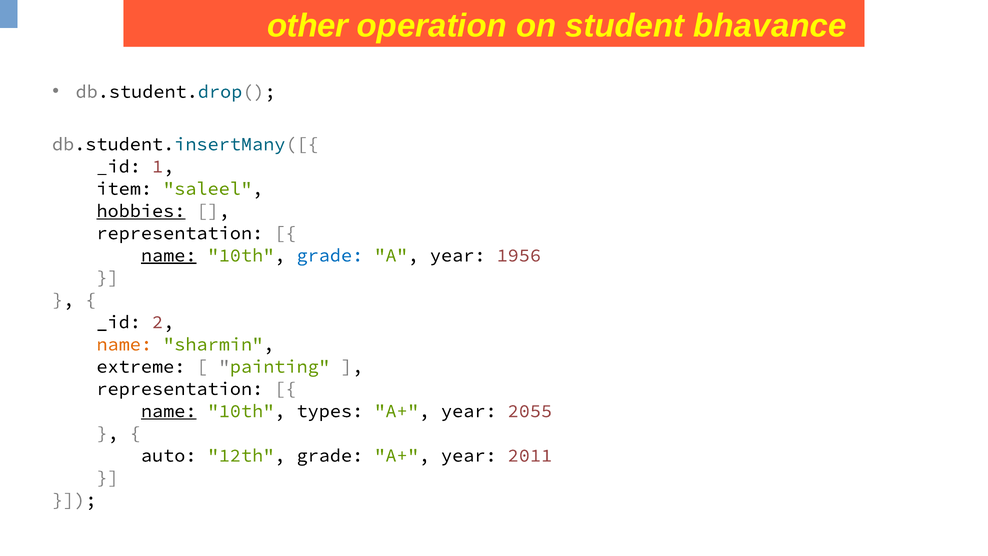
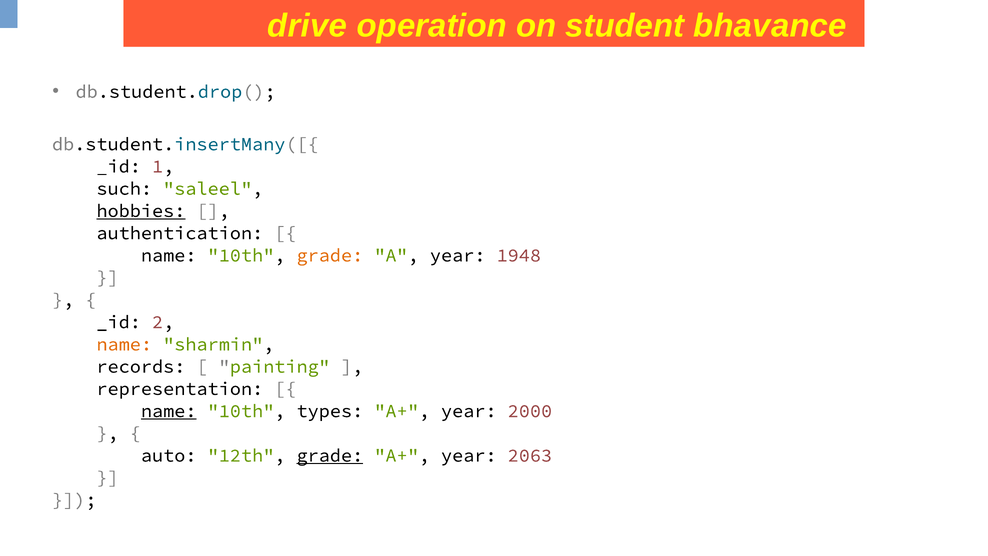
other: other -> drive
item: item -> such
representation at (180, 233): representation -> authentication
name at (169, 255) underline: present -> none
grade at (330, 255) colour: blue -> orange
1956: 1956 -> 1948
extreme: extreme -> records
2055: 2055 -> 2000
grade at (330, 455) underline: none -> present
2011: 2011 -> 2063
